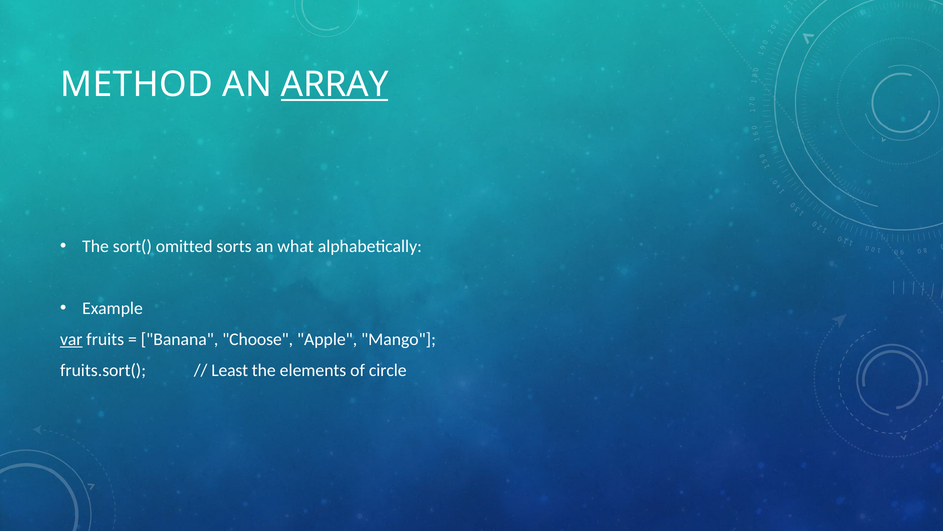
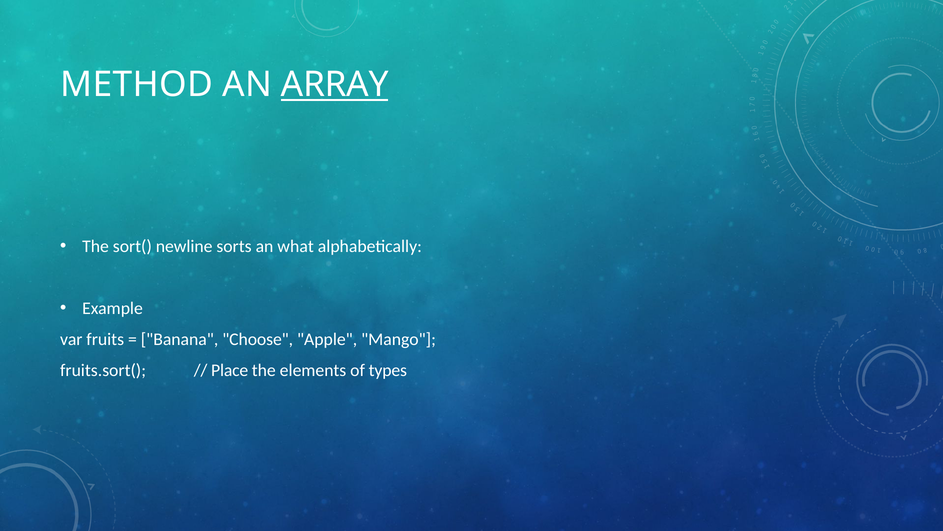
omitted: omitted -> newline
var underline: present -> none
Least: Least -> Place
circle: circle -> types
